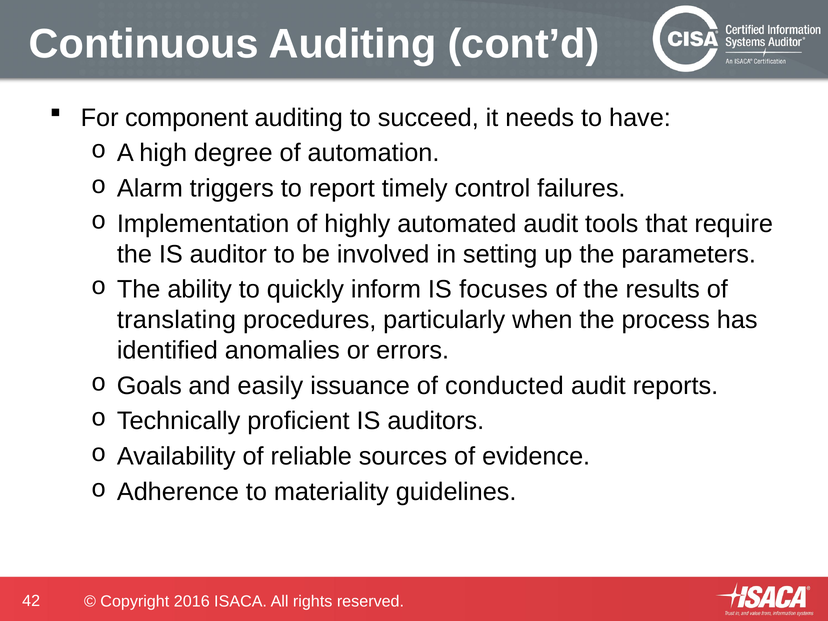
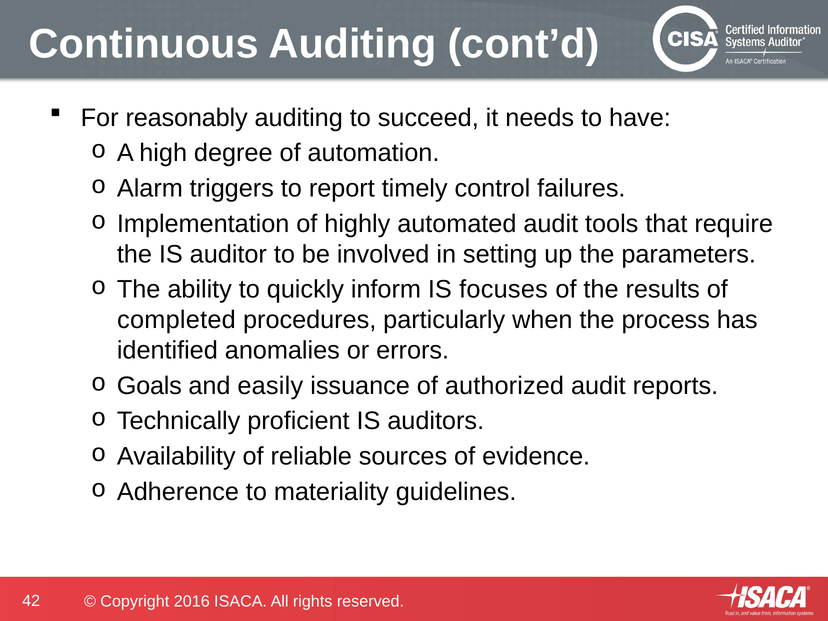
component: component -> reasonably
translating: translating -> completed
conducted: conducted -> authorized
